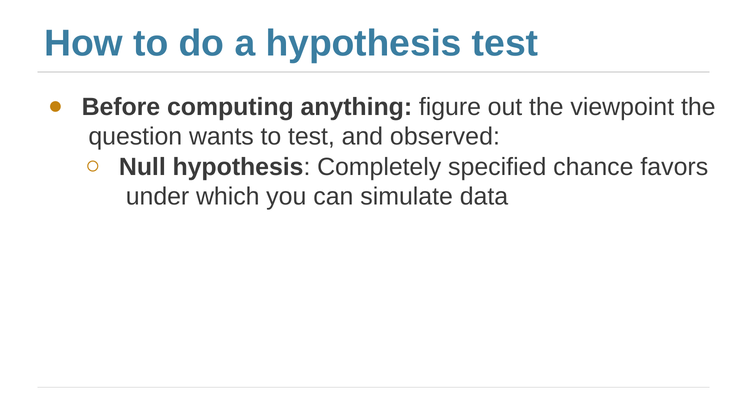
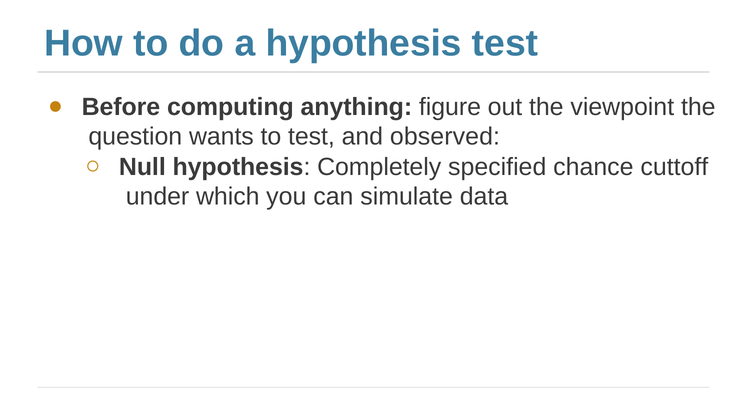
favors: favors -> cuttoff
